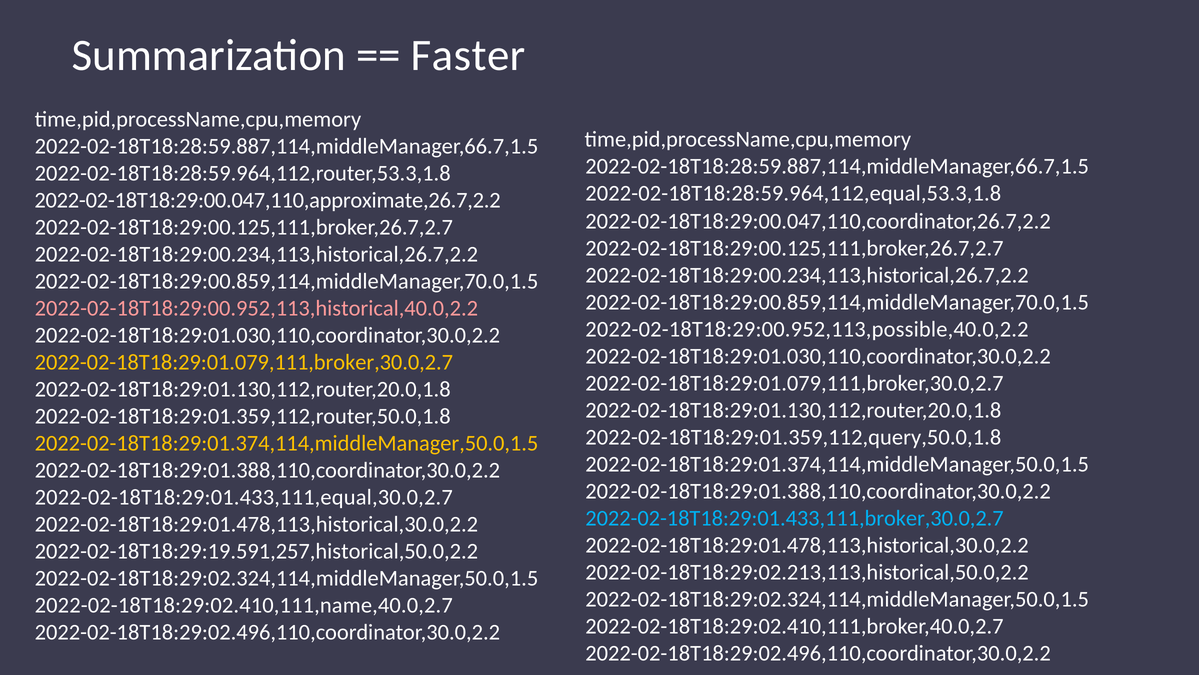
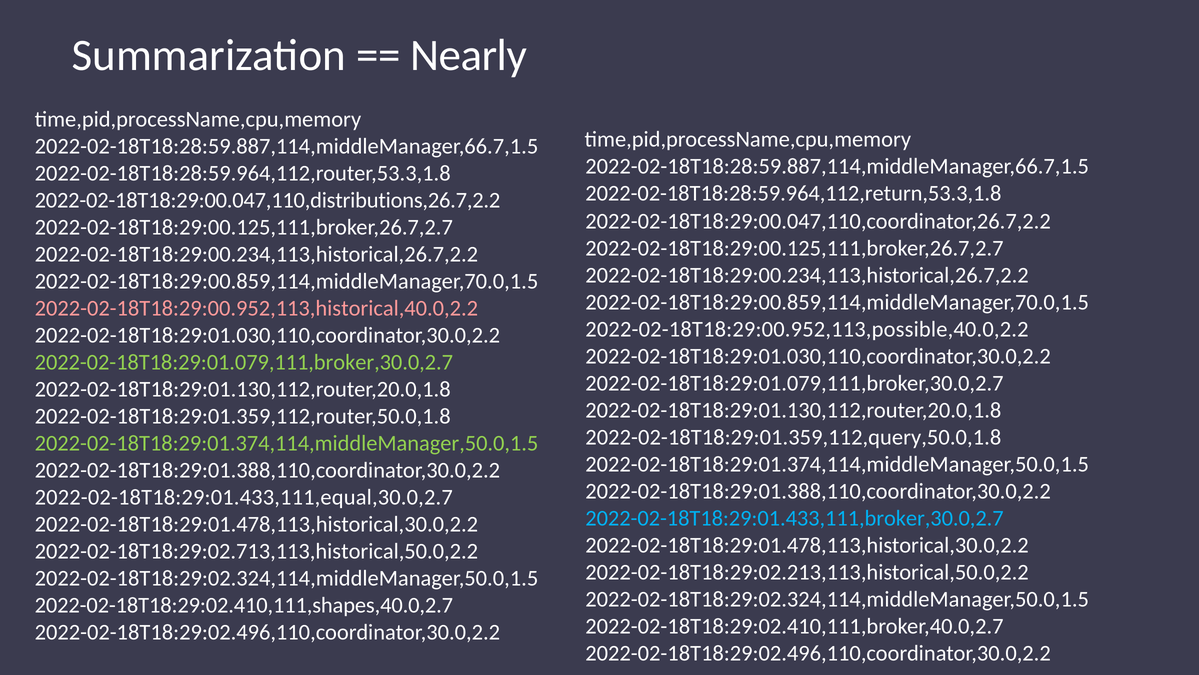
Faster: Faster -> Nearly
2022-02-18T18:28:59.964,112,equal,53.3,1.8: 2022-02-18T18:28:59.964,112,equal,53.3,1.8 -> 2022-02-18T18:28:59.964,112,return,53.3,1.8
2022-02-18T18:29:00.047,110,approximate,26.7,2.2: 2022-02-18T18:29:00.047,110,approximate,26.7,2.2 -> 2022-02-18T18:29:00.047,110,distributions,26.7,2.2
2022-02-18T18:29:01.079,111,broker,30.0,2.7 at (244, 362) colour: yellow -> light green
2022-02-18T18:29:01.374,114,middleManager,50.0,1.5 at (287, 443) colour: yellow -> light green
2022-02-18T18:29:19.591,257,historical,50.0,2.2: 2022-02-18T18:29:19.591,257,historical,50.0,2.2 -> 2022-02-18T18:29:02.713,113,historical,50.0,2.2
2022-02-18T18:29:02.410,111,name,40.0,2.7: 2022-02-18T18:29:02.410,111,name,40.0,2.7 -> 2022-02-18T18:29:02.410,111,shapes,40.0,2.7
